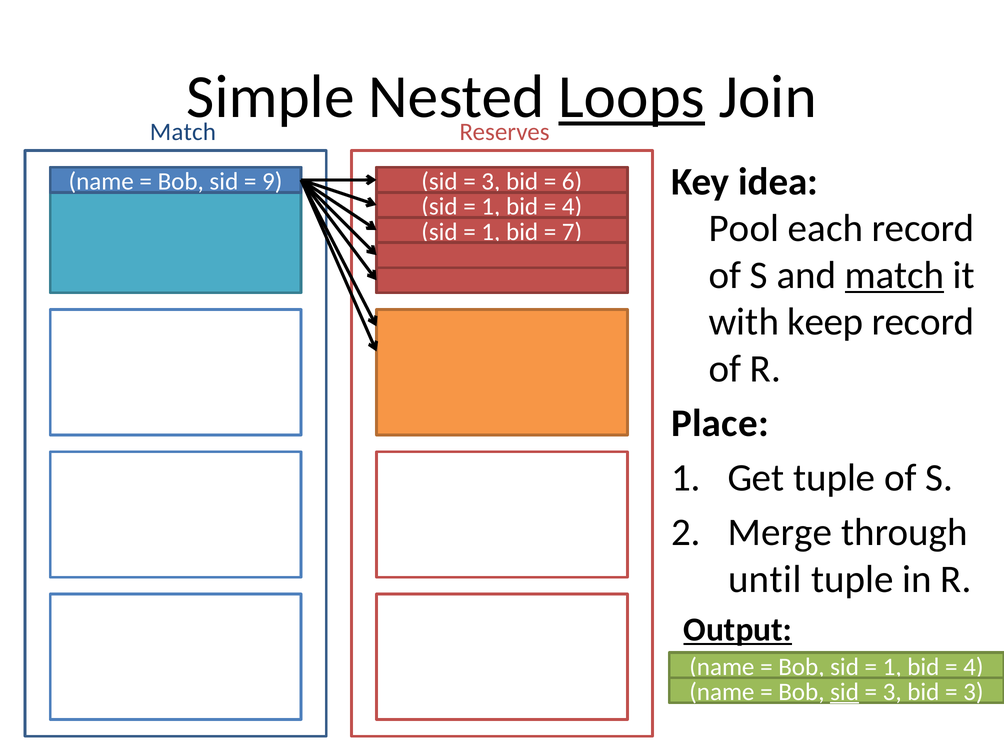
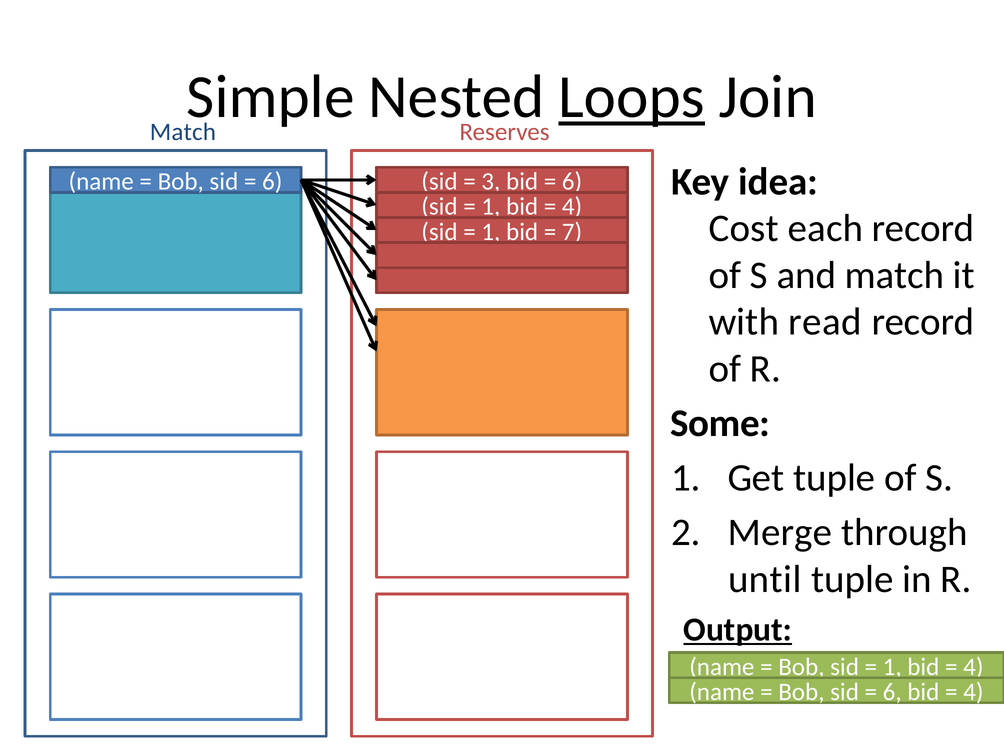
9 at (272, 182): 9 -> 6
Pool: Pool -> Cost
match at (895, 275) underline: present -> none
keep: keep -> read
Place: Place -> Some
sid at (845, 692) underline: present -> none
3 at (892, 692): 3 -> 6
3 at (973, 692): 3 -> 4
